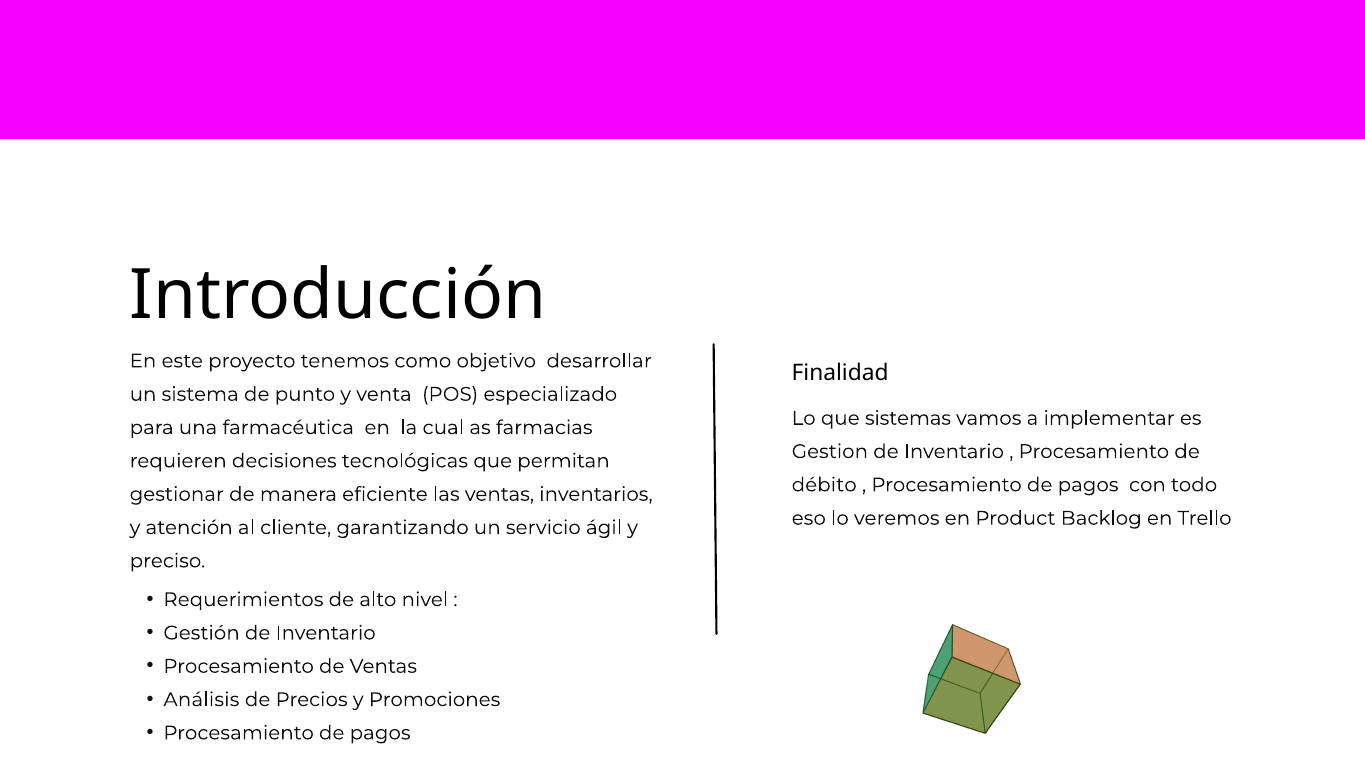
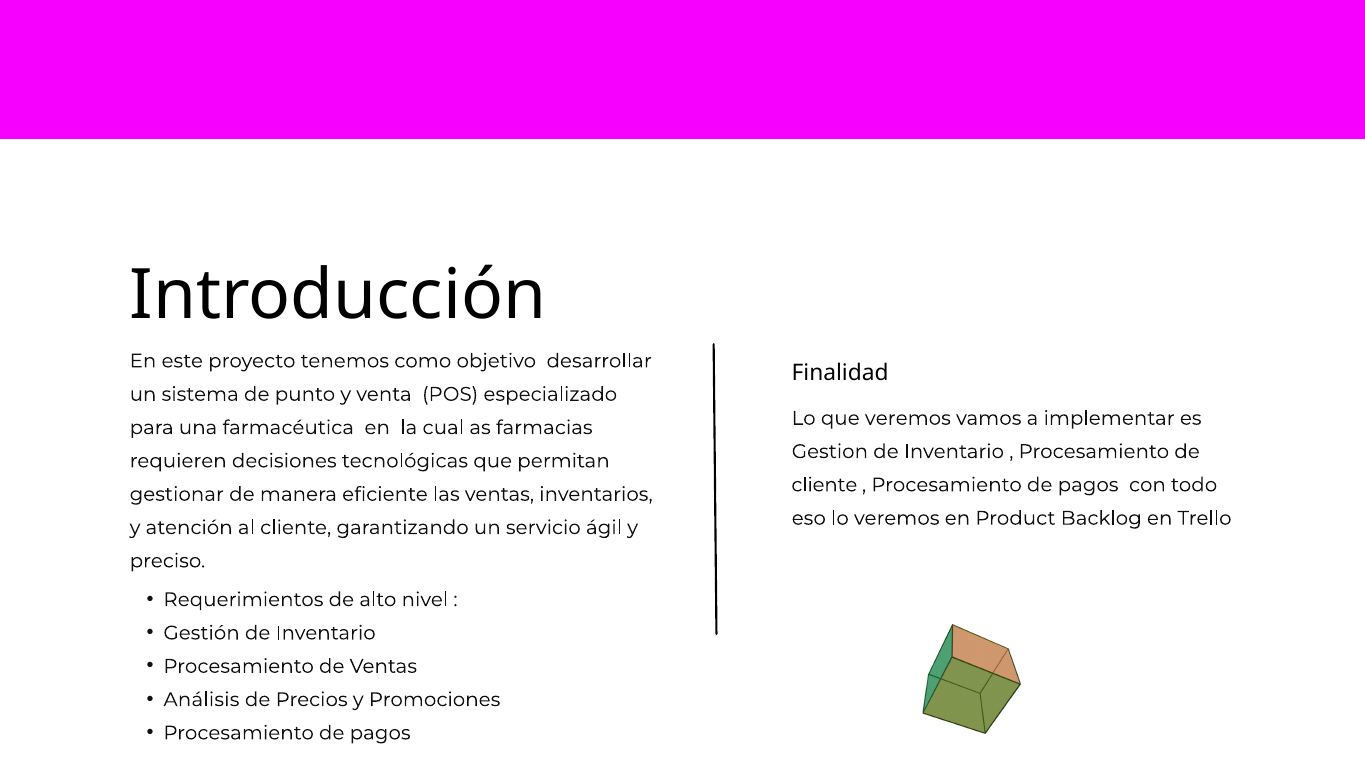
que sistemas: sistemas -> veremos
débito at (824, 485): débito -> cliente
